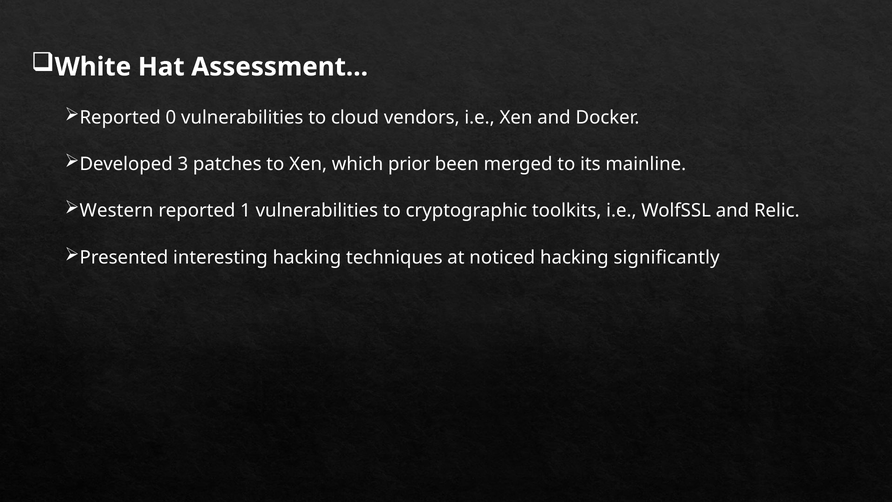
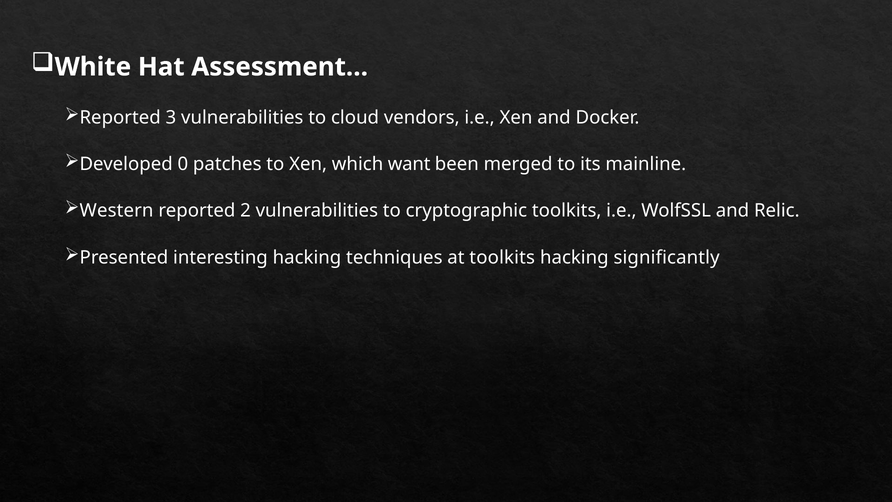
0: 0 -> 3
3: 3 -> 0
prior: prior -> want
1: 1 -> 2
at noticed: noticed -> toolkits
